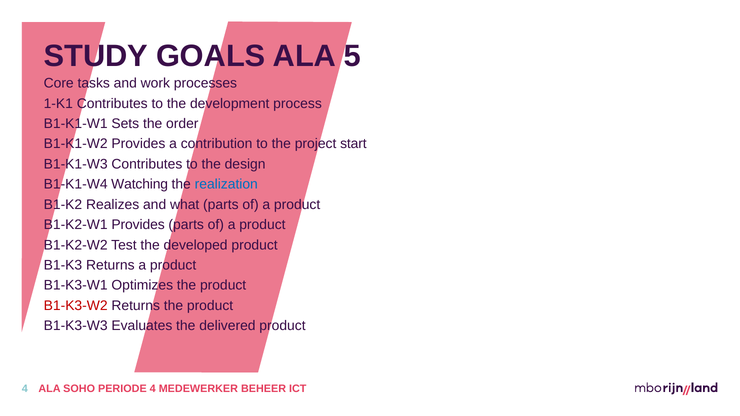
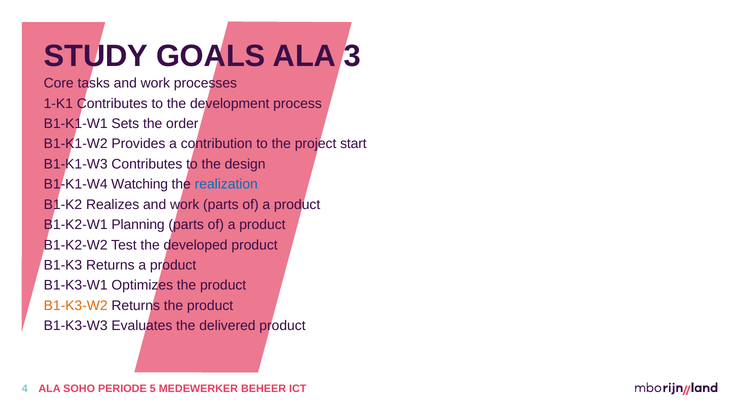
5: 5 -> 3
Realizes and what: what -> work
B1-K2-W1 Provides: Provides -> Planning
B1-K3-W2 colour: red -> orange
PERIODE 4: 4 -> 5
